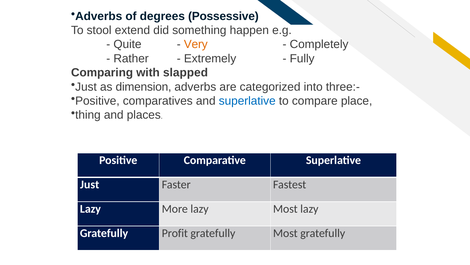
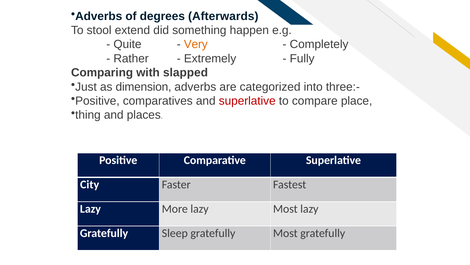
Possessive: Possessive -> Afterwards
superlative at (247, 101) colour: blue -> red
Just at (90, 184): Just -> City
Profit: Profit -> Sleep
